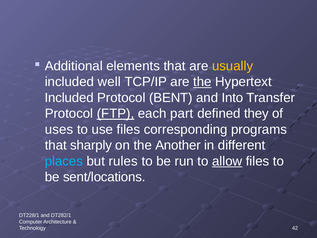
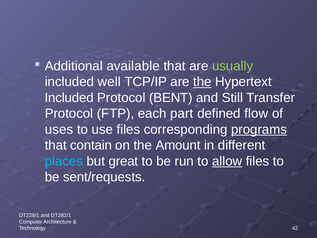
elements: elements -> available
usually colour: yellow -> light green
Into: Into -> Still
FTP underline: present -> none
they: they -> flow
programs underline: none -> present
sharply: sharply -> contain
Another: Another -> Amount
rules: rules -> great
sent/locations: sent/locations -> sent/requests
